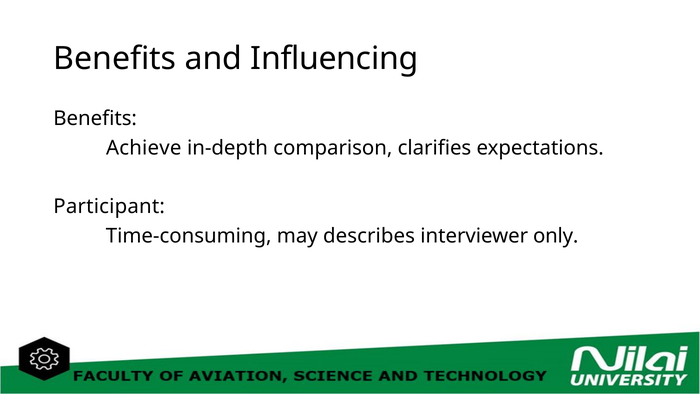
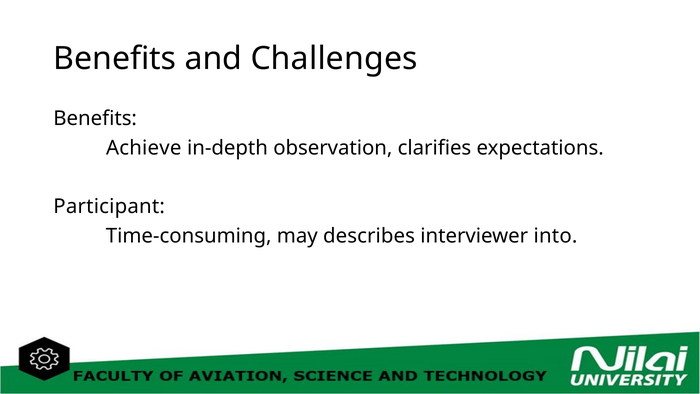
Influencing: Influencing -> Challenges
comparison: comparison -> observation
only: only -> into
